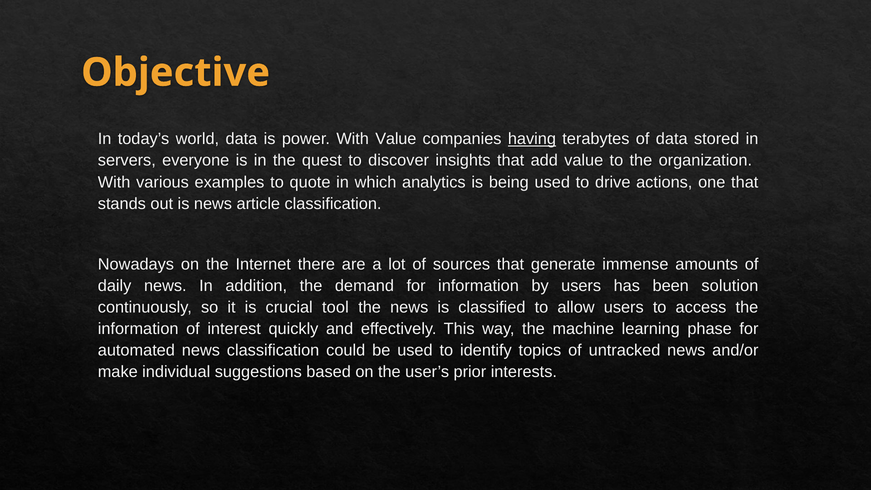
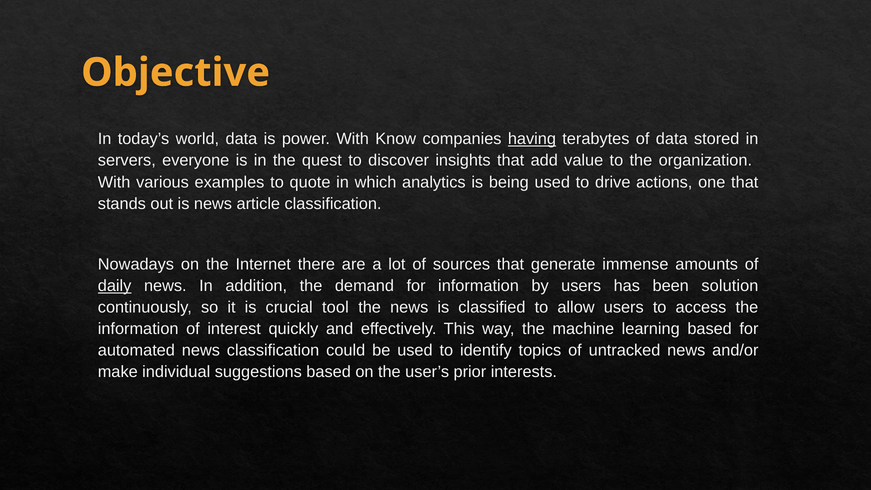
With Value: Value -> Know
daily underline: none -> present
learning phase: phase -> based
